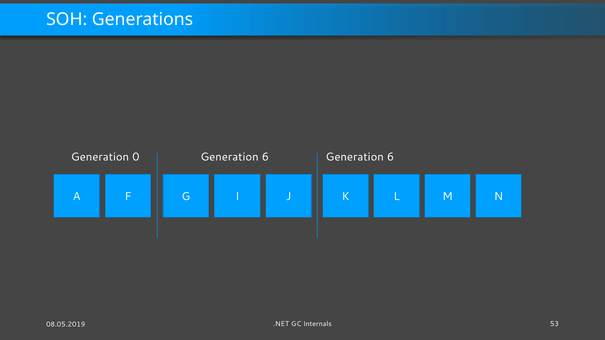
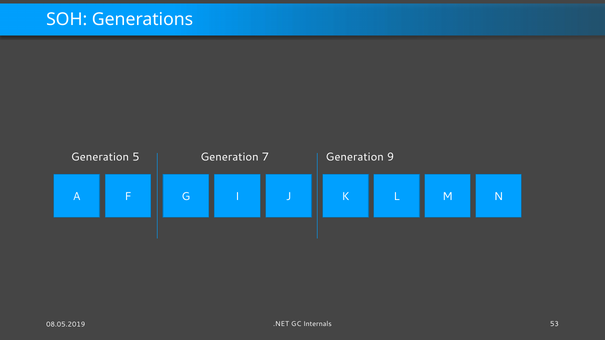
0: 0 -> 5
6 at (265, 157): 6 -> 7
6 at (391, 157): 6 -> 9
